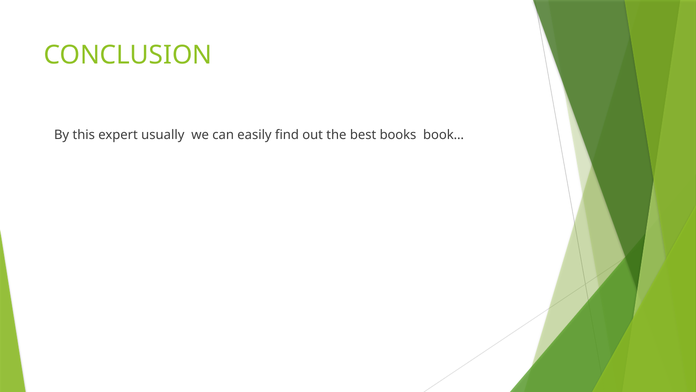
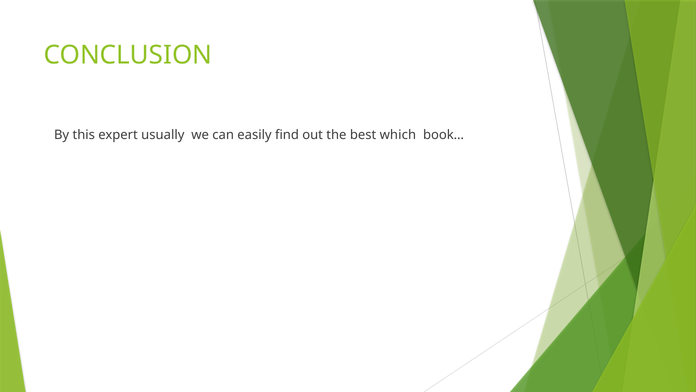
books: books -> which
